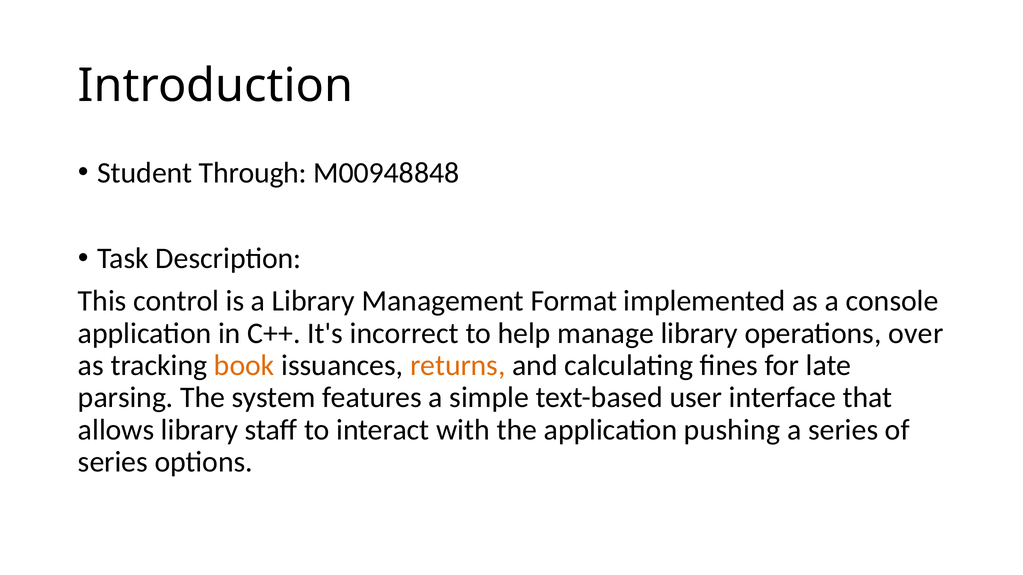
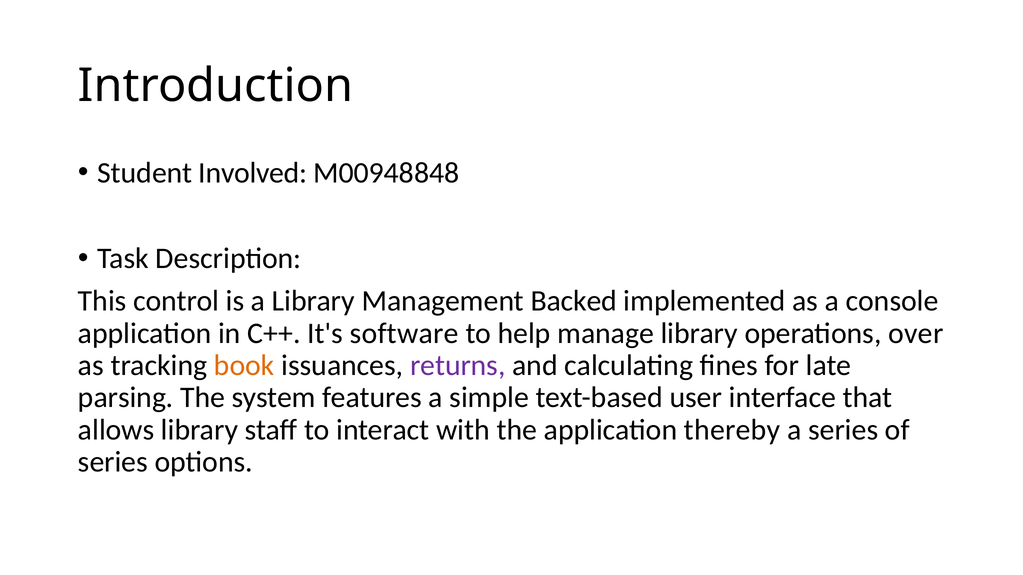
Through: Through -> Involved
Format: Format -> Backed
incorrect: incorrect -> software
returns colour: orange -> purple
pushing: pushing -> thereby
